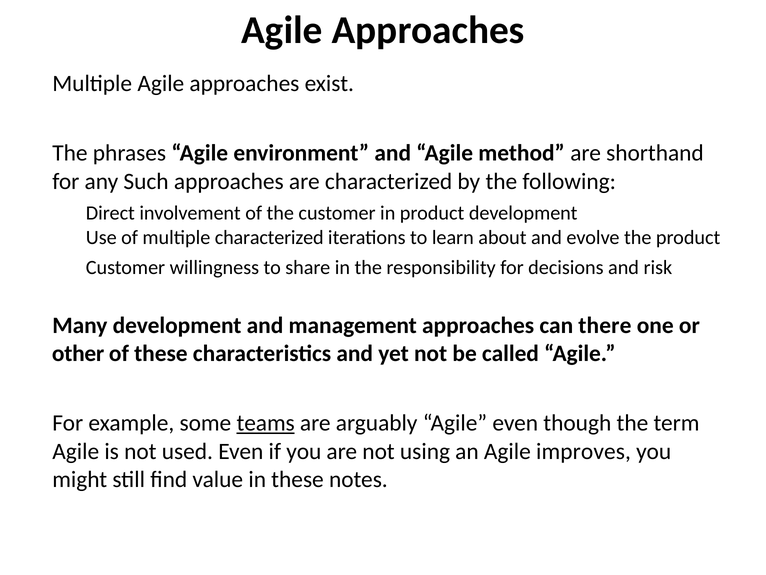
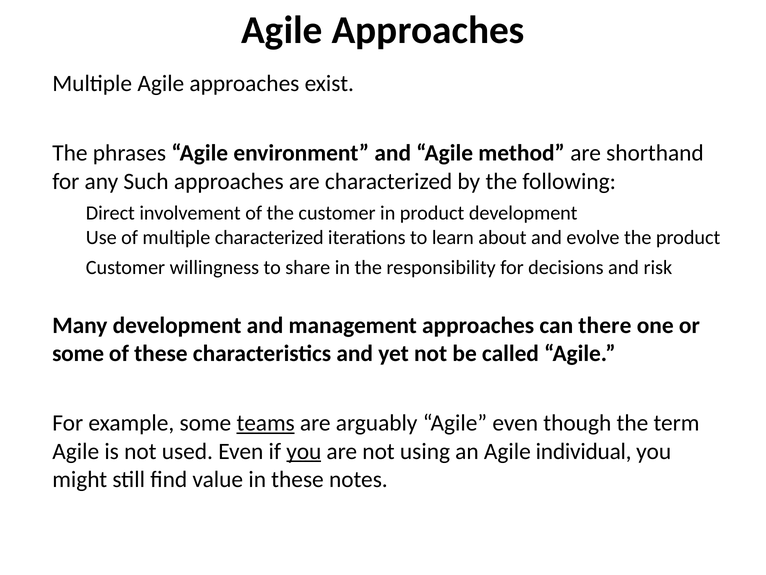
other at (78, 353): other -> some
you at (304, 451) underline: none -> present
improves: improves -> individual
